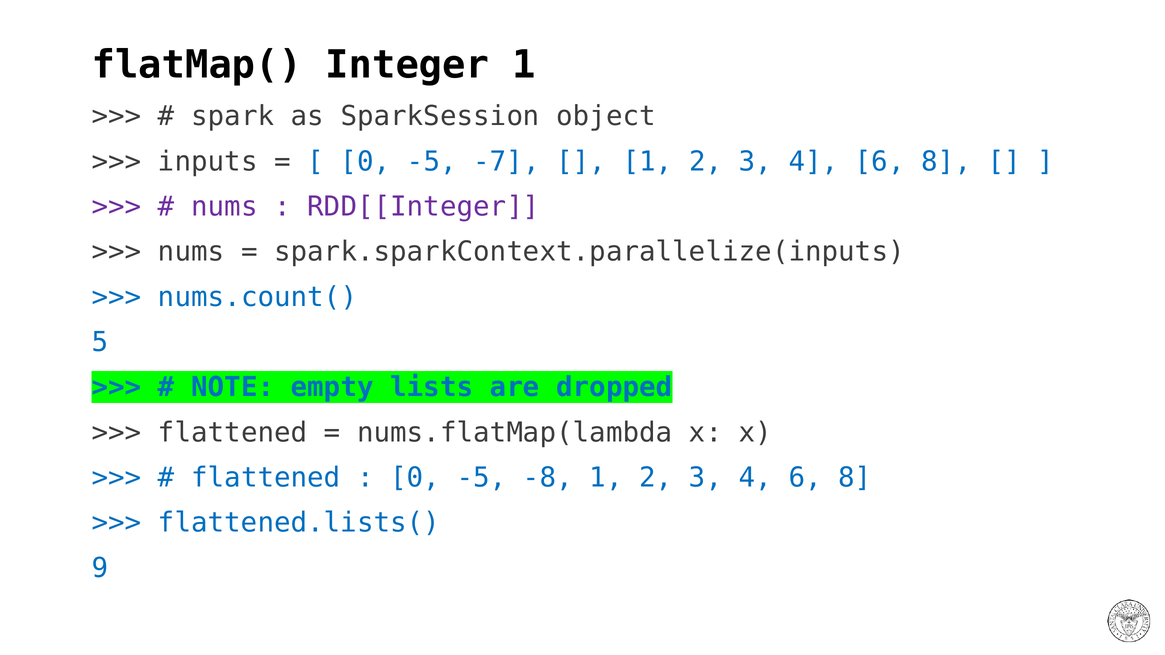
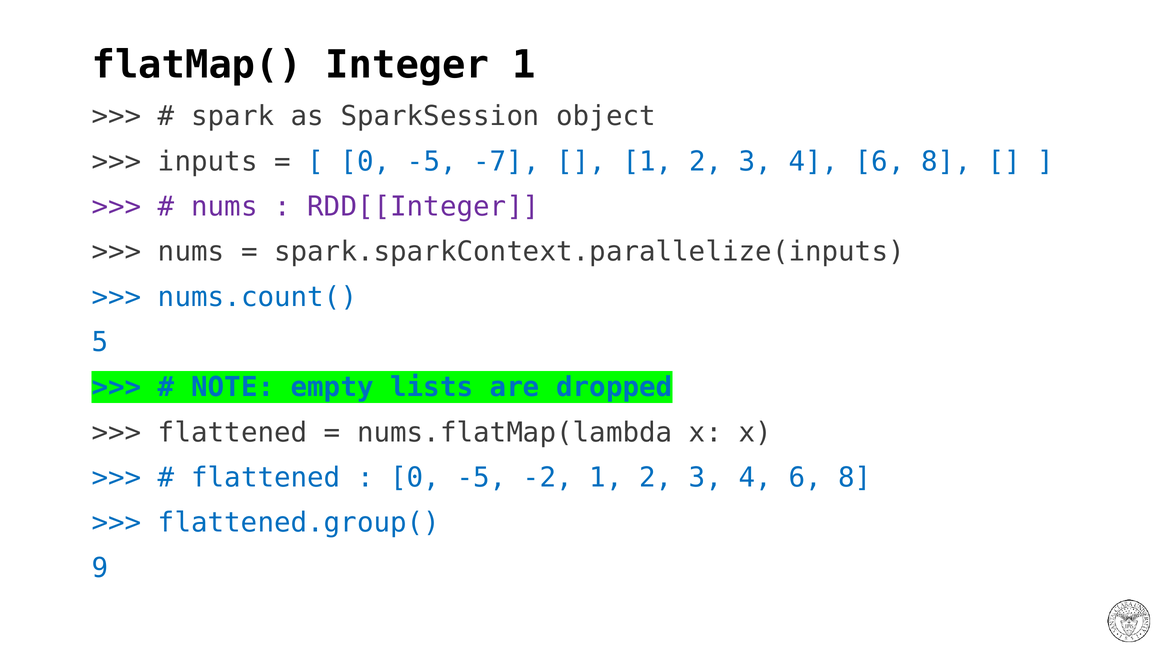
-8: -8 -> -2
flattened.lists(: flattened.lists( -> flattened.group(
